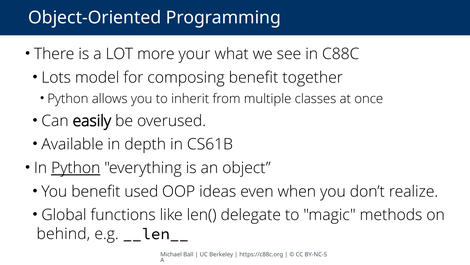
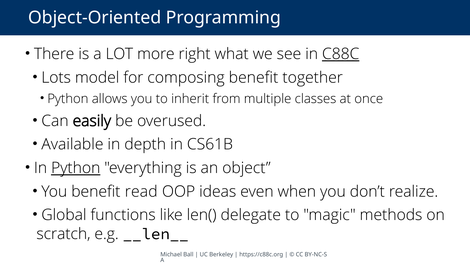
your: your -> right
C88C underline: none -> present
used: used -> read
behind: behind -> scratch
